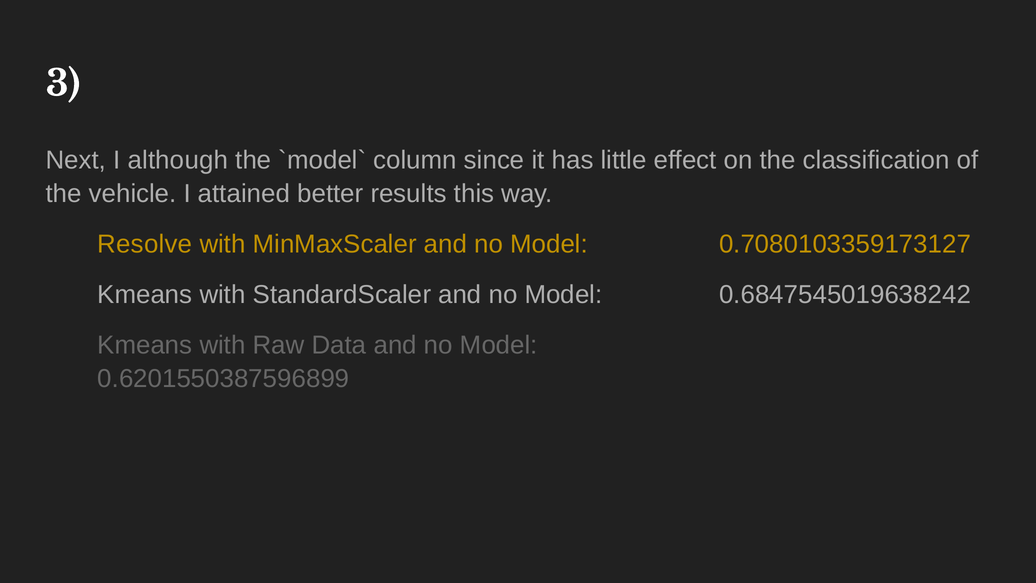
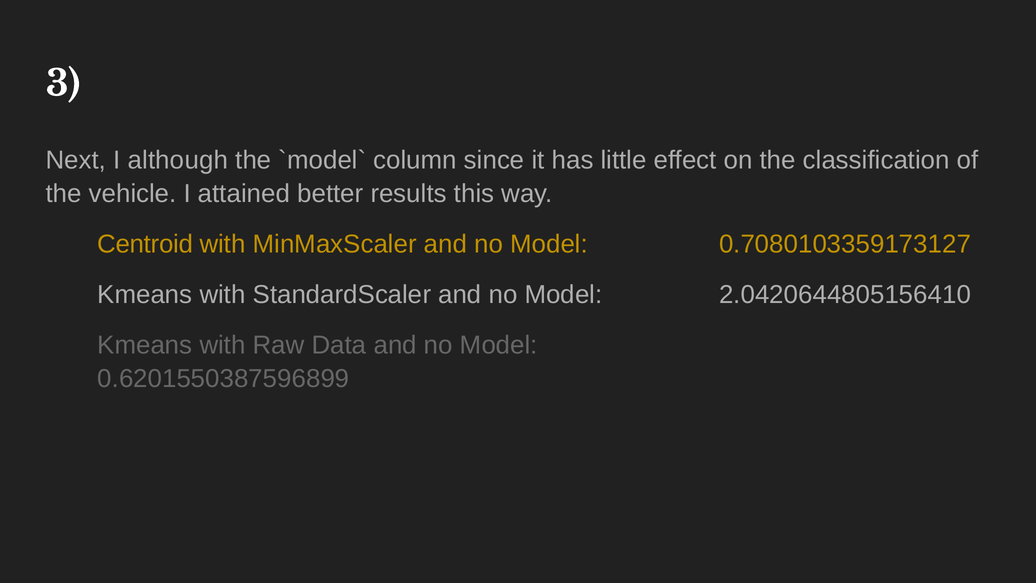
Resolve: Resolve -> Centroid
0.6847545019638242: 0.6847545019638242 -> 2.0420644805156410
